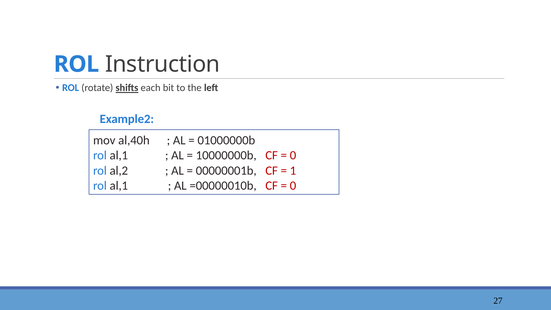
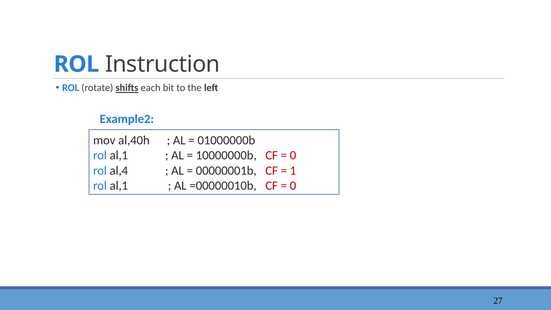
al,2: al,2 -> al,4
